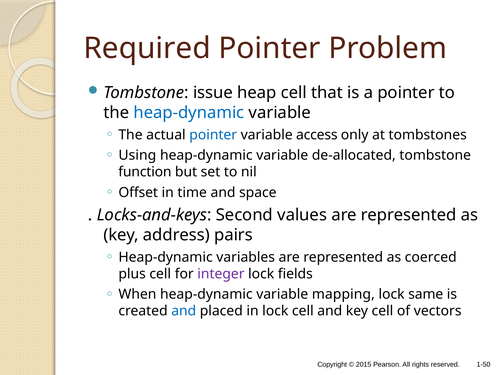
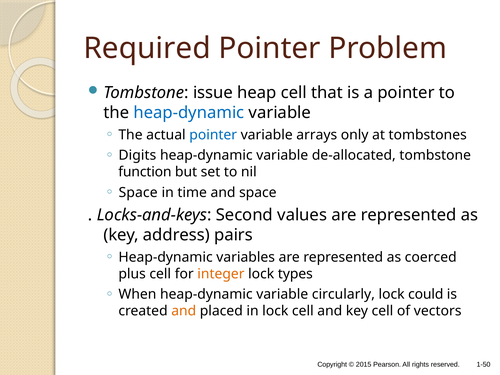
access: access -> arrays
Using: Using -> Digits
Offset at (138, 192): Offset -> Space
integer colour: purple -> orange
fields: fields -> types
mapping: mapping -> circularly
same: same -> could
and at (184, 311) colour: blue -> orange
